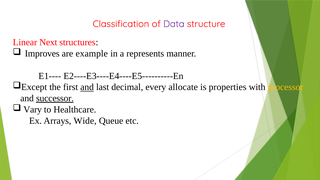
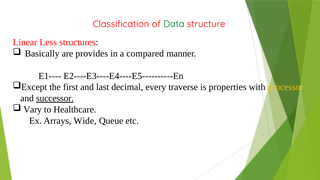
Data colour: purple -> green
Next: Next -> Less
Improves: Improves -> Basically
example: example -> provides
represents: represents -> compared
and at (87, 87) underline: present -> none
allocate: allocate -> traverse
